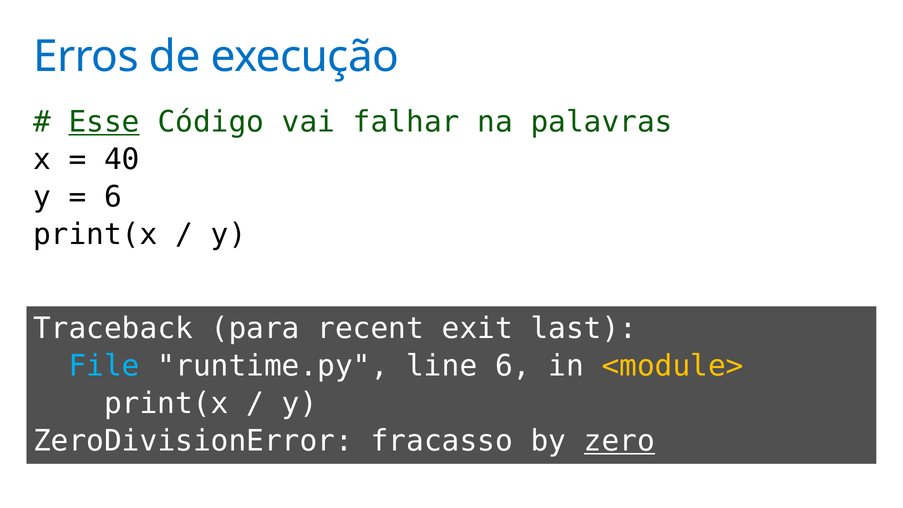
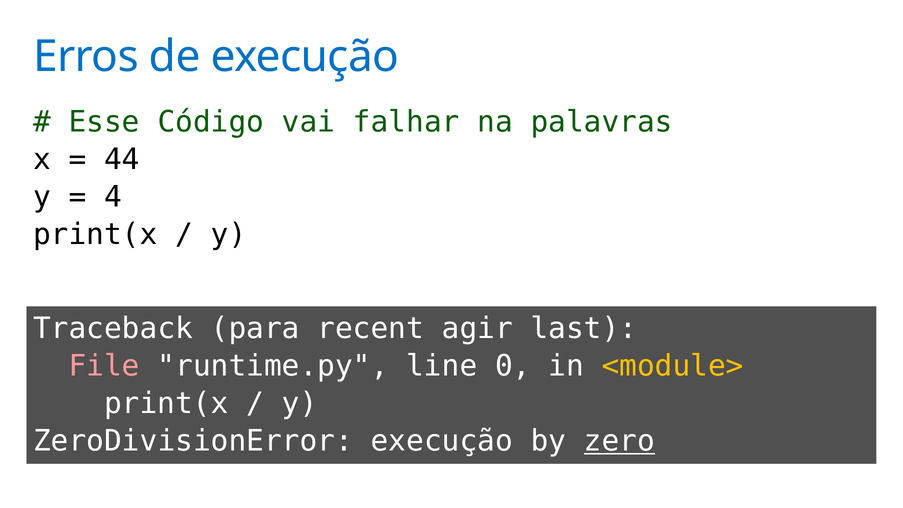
Esse underline: present -> none
40: 40 -> 44
6 at (113, 197): 6 -> 4
exit: exit -> agir
File colour: light blue -> pink
line 6: 6 -> 0
ZeroDivisionError fracasso: fracasso -> execução
